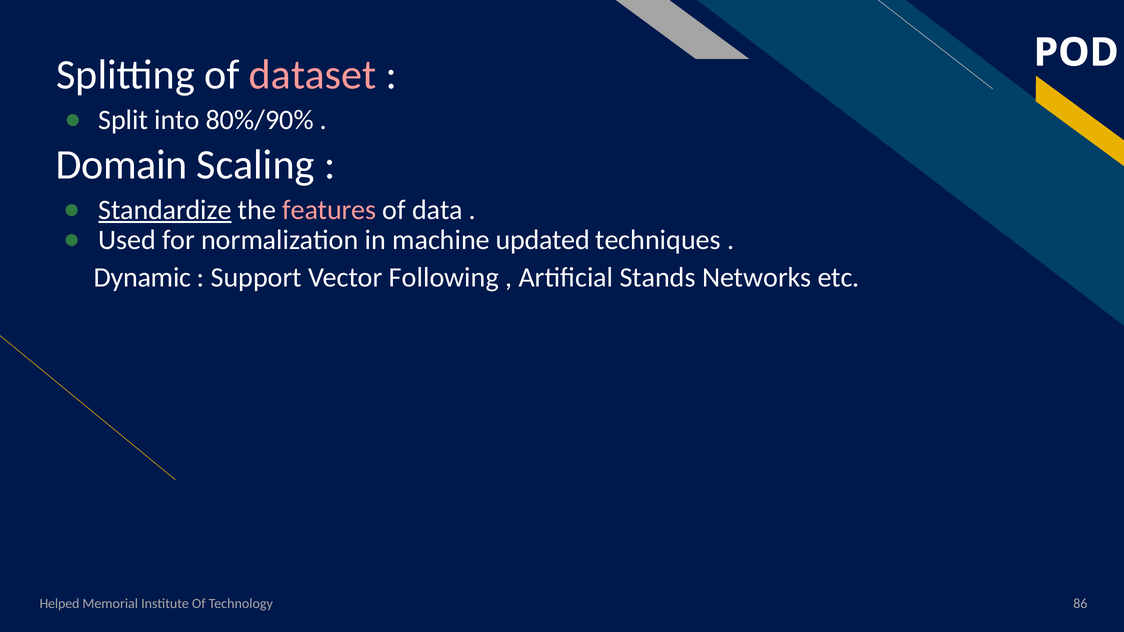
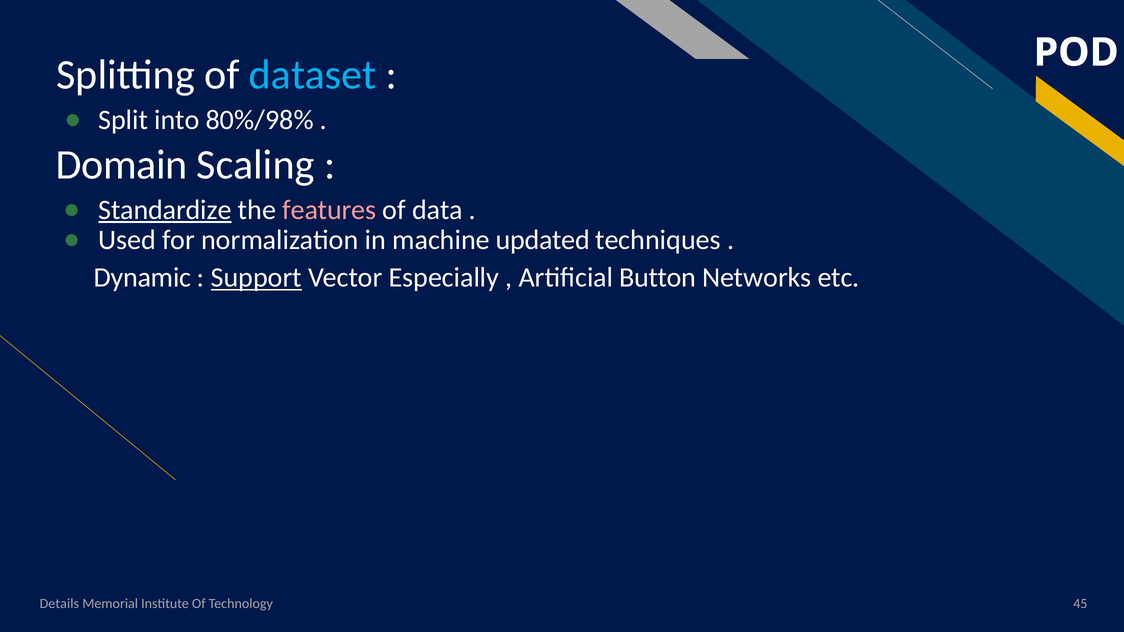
dataset colour: pink -> light blue
80%/90%: 80%/90% -> 80%/98%
Support underline: none -> present
Following: Following -> Especially
Stands: Stands -> Button
Helped: Helped -> Details
86: 86 -> 45
